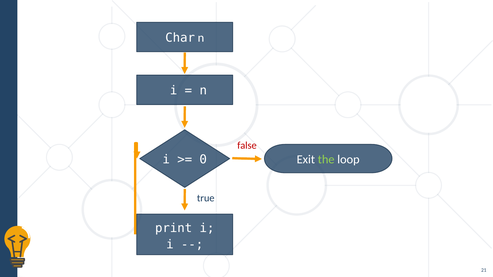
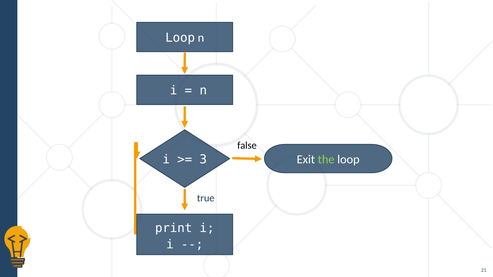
Char at (180, 38): Char -> Loop
false colour: red -> black
0: 0 -> 3
